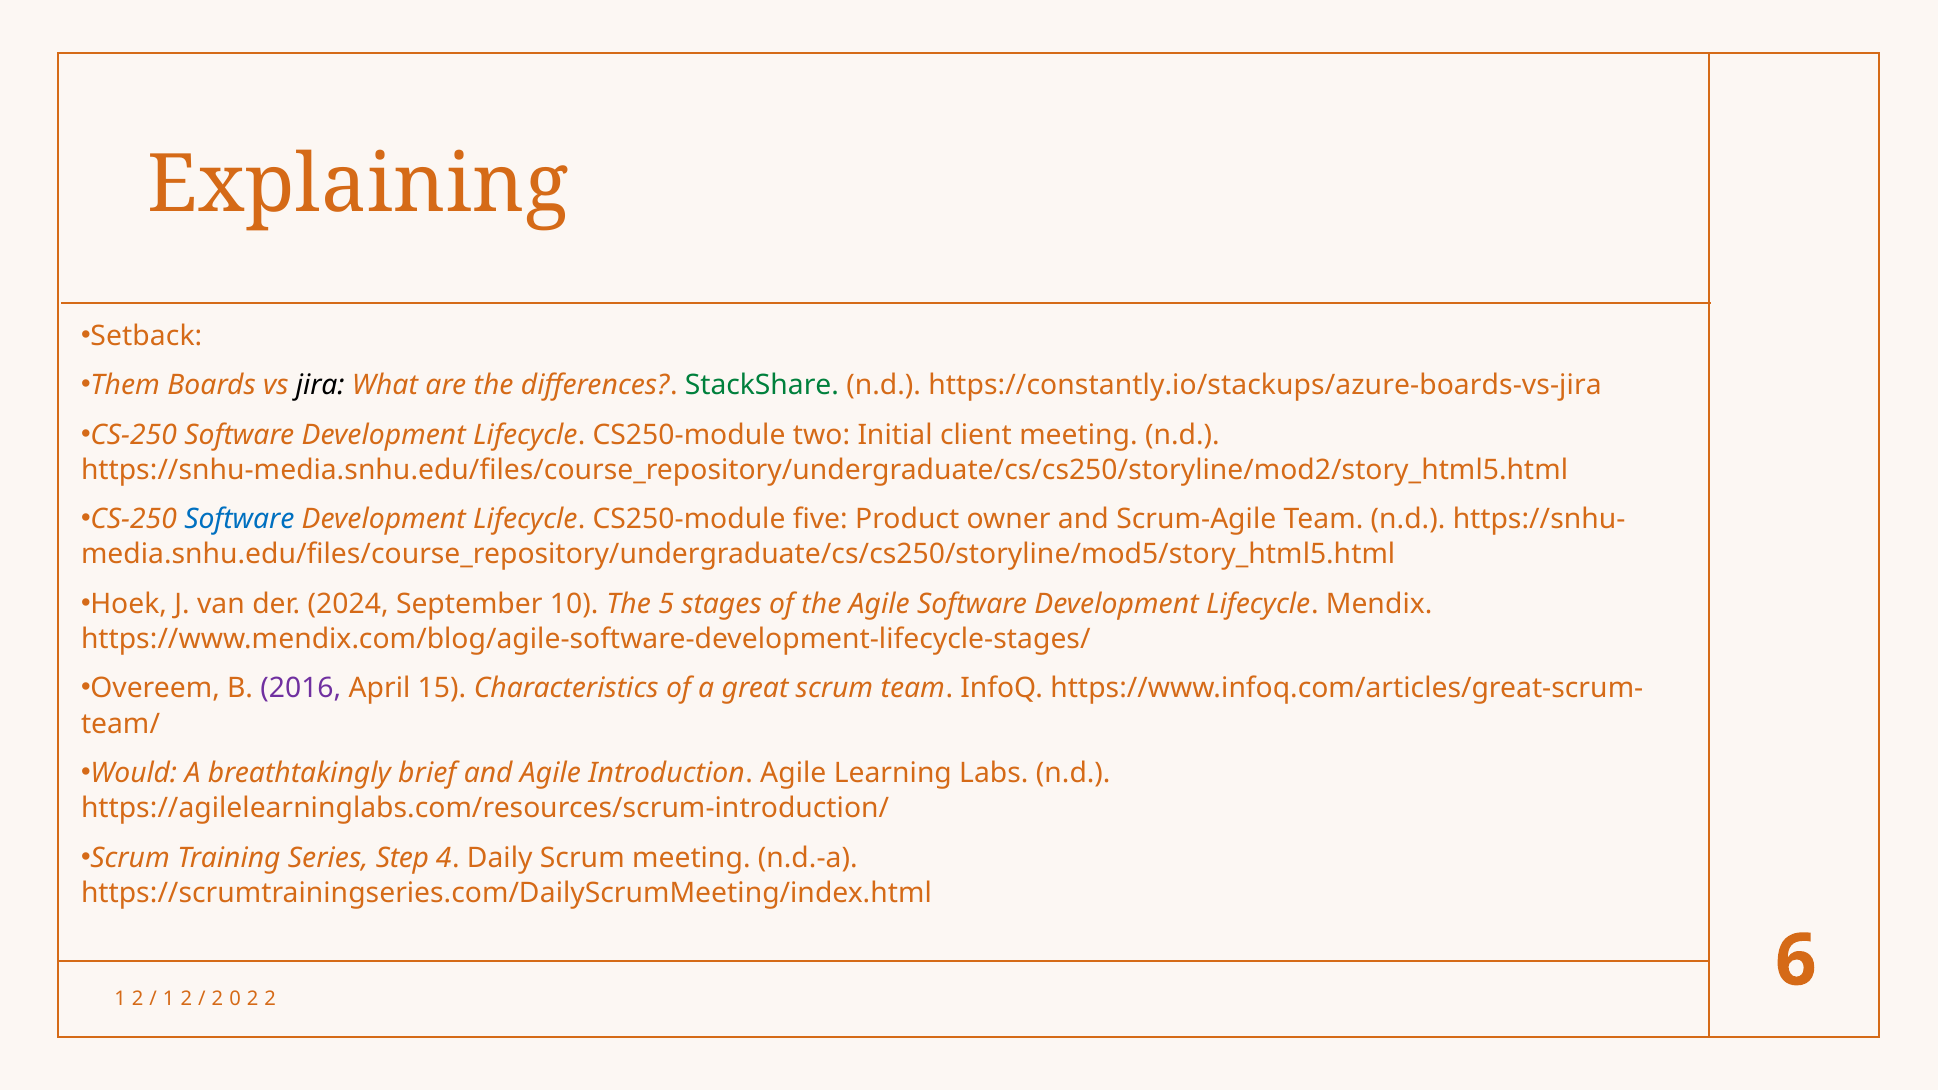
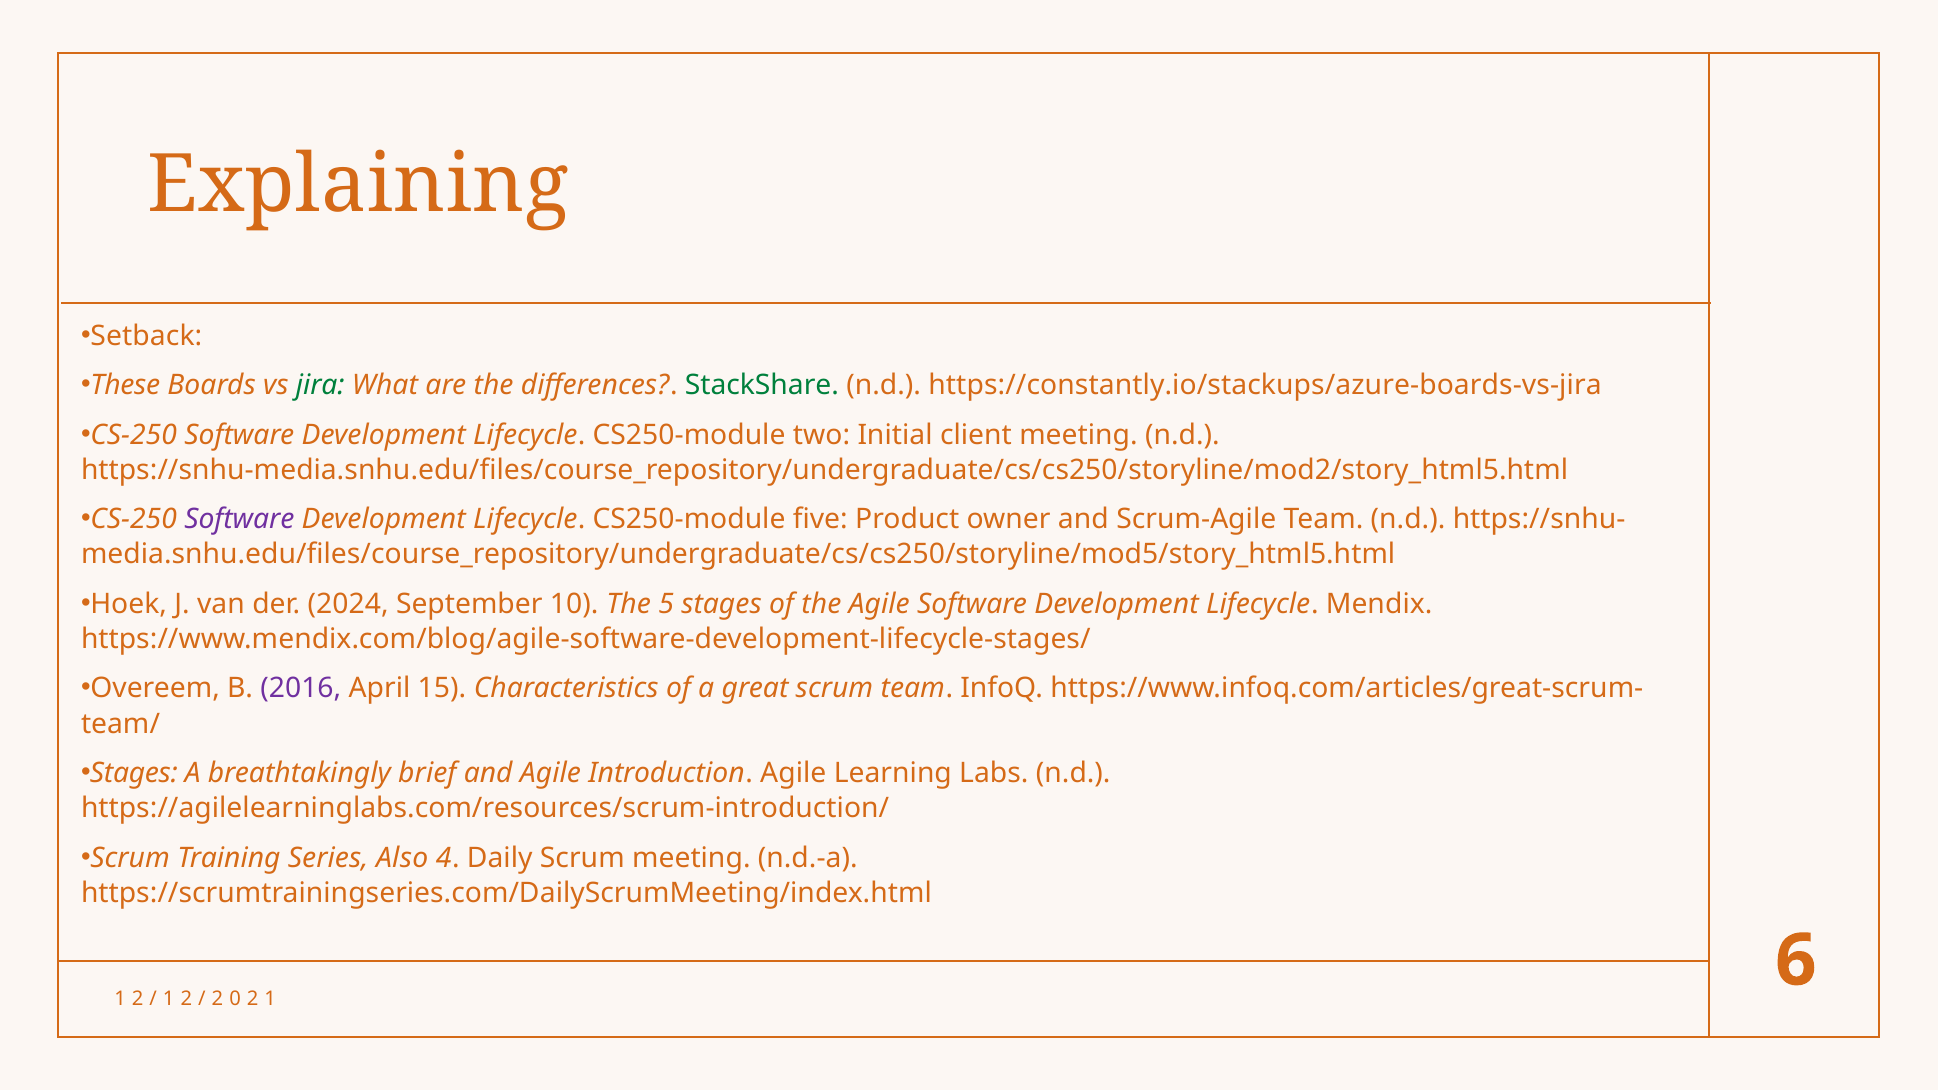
Them: Them -> These
jira colour: black -> green
Software at (239, 519) colour: blue -> purple
Would at (134, 773): Would -> Stages
Step: Step -> Also
2 at (270, 999): 2 -> 1
